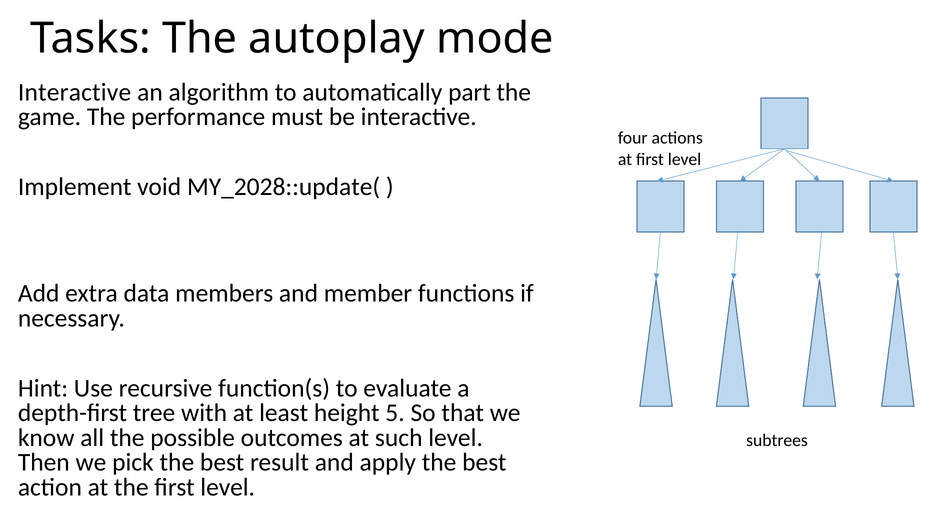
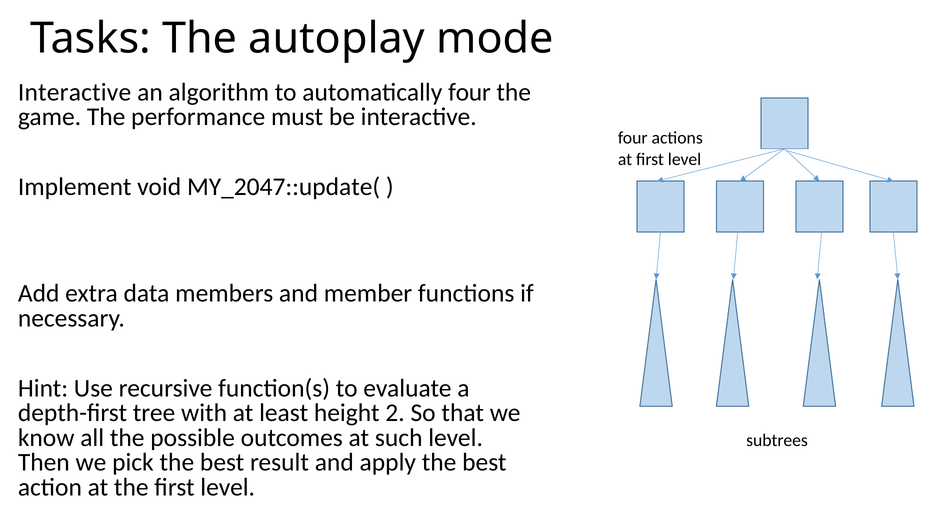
automatically part: part -> four
MY_2028::update(: MY_2028::update( -> MY_2047::update(
5: 5 -> 2
